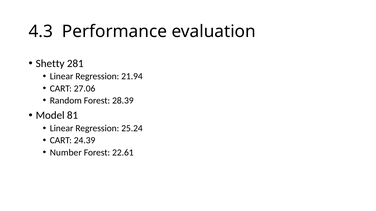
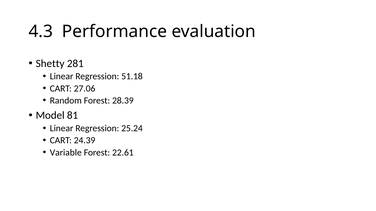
21.94: 21.94 -> 51.18
Number: Number -> Variable
